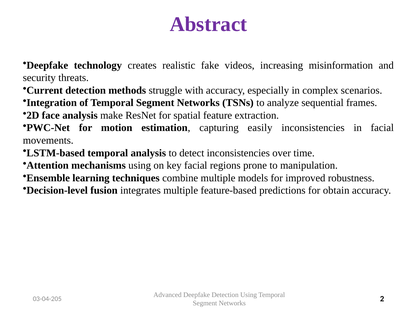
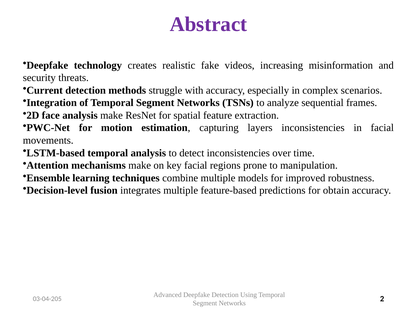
easily: easily -> layers
mechanisms using: using -> make
